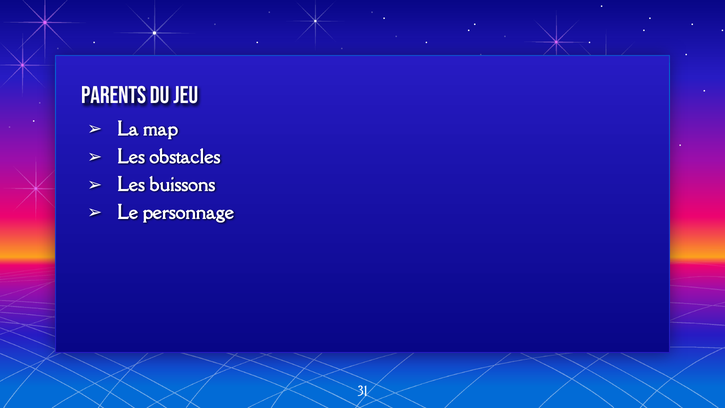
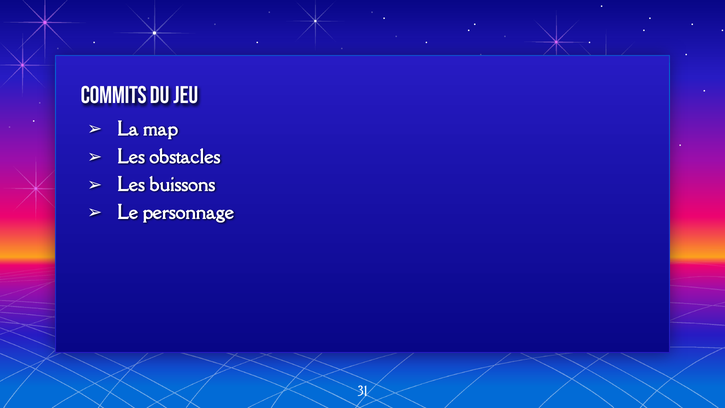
Parents: Parents -> Commits
